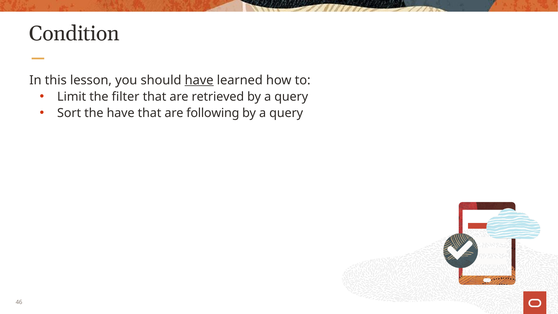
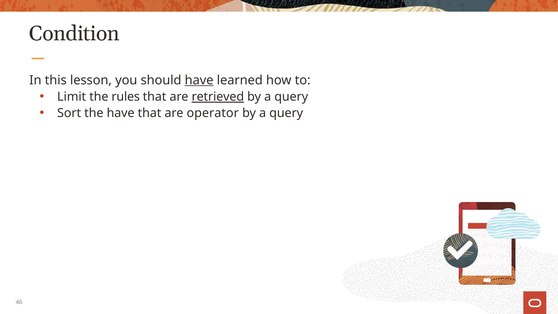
filter: filter -> rules
retrieved underline: none -> present
following: following -> operator
